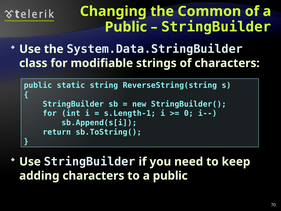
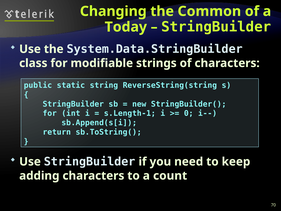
Public at (126, 27): Public -> Today
to a public: public -> count
